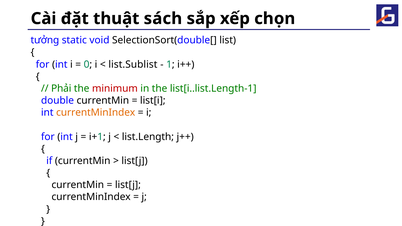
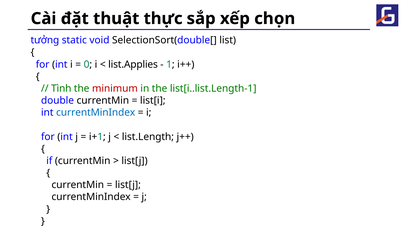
sách: sách -> thực
list.Sublist: list.Sublist -> list.Applies
Phải: Phải -> Tình
currentMinIndex at (96, 113) colour: orange -> blue
